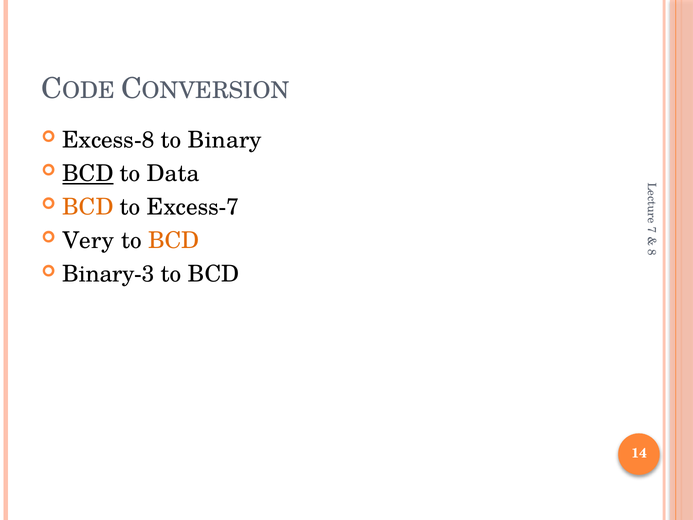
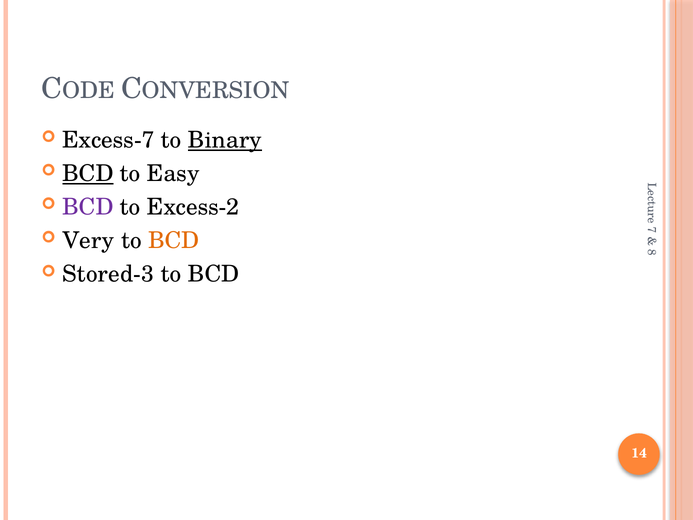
Excess-8: Excess-8 -> Excess-7
Binary underline: none -> present
Data: Data -> Easy
BCD at (88, 207) colour: orange -> purple
Excess-7: Excess-7 -> Excess-2
Binary-3: Binary-3 -> Stored-3
